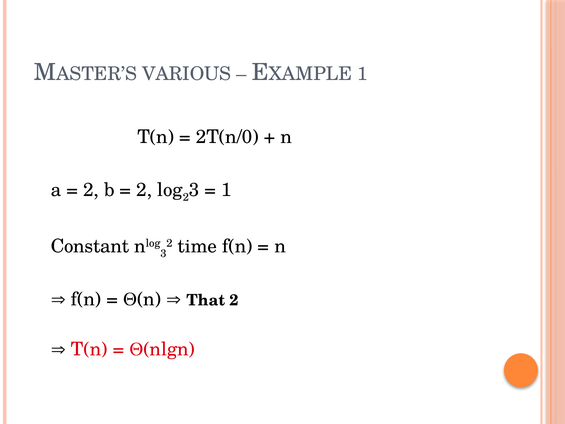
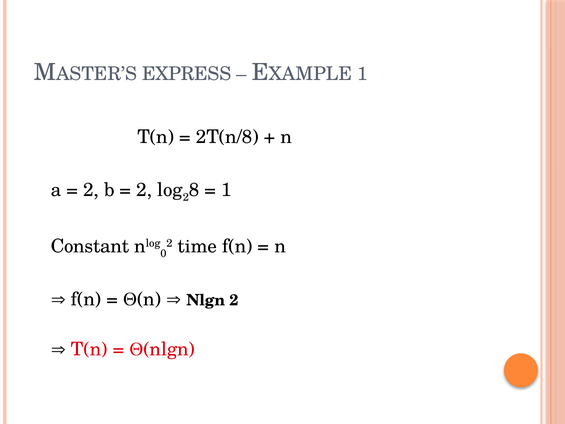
VARIOUS: VARIOUS -> EXPRESS
2T(n/0: 2T(n/0 -> 2T(n/8
2 3: 3 -> 8
3 at (163, 253): 3 -> 0
That: That -> Nlgn
